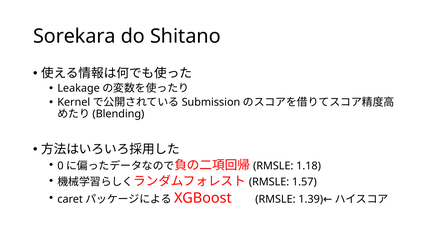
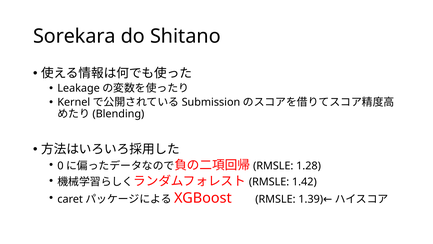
1.18: 1.18 -> 1.28
1.57: 1.57 -> 1.42
